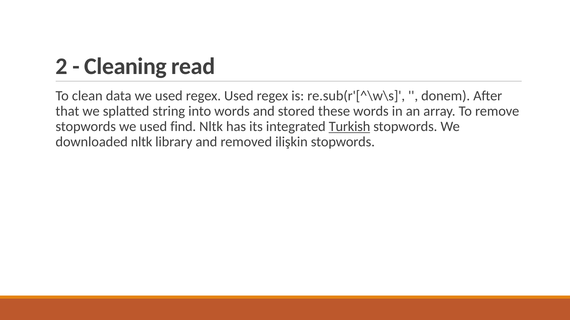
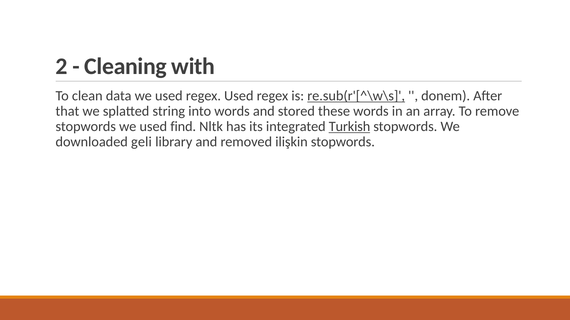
read: read -> with
re.sub(r'[^\w\s underline: none -> present
downloaded nltk: nltk -> geli
